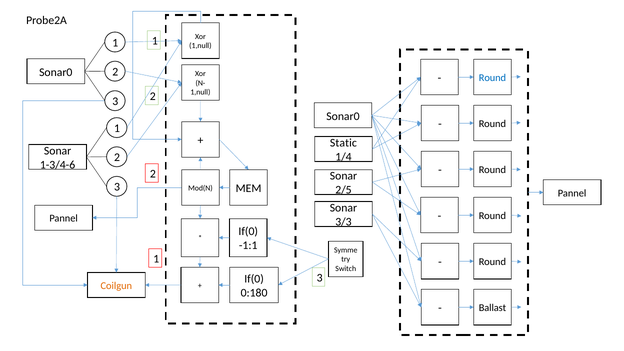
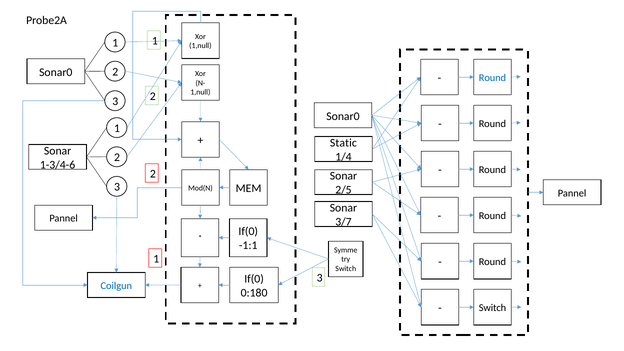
3/3: 3/3 -> 3/7
Coilgun colour: orange -> blue
Ballast at (492, 308): Ballast -> Switch
